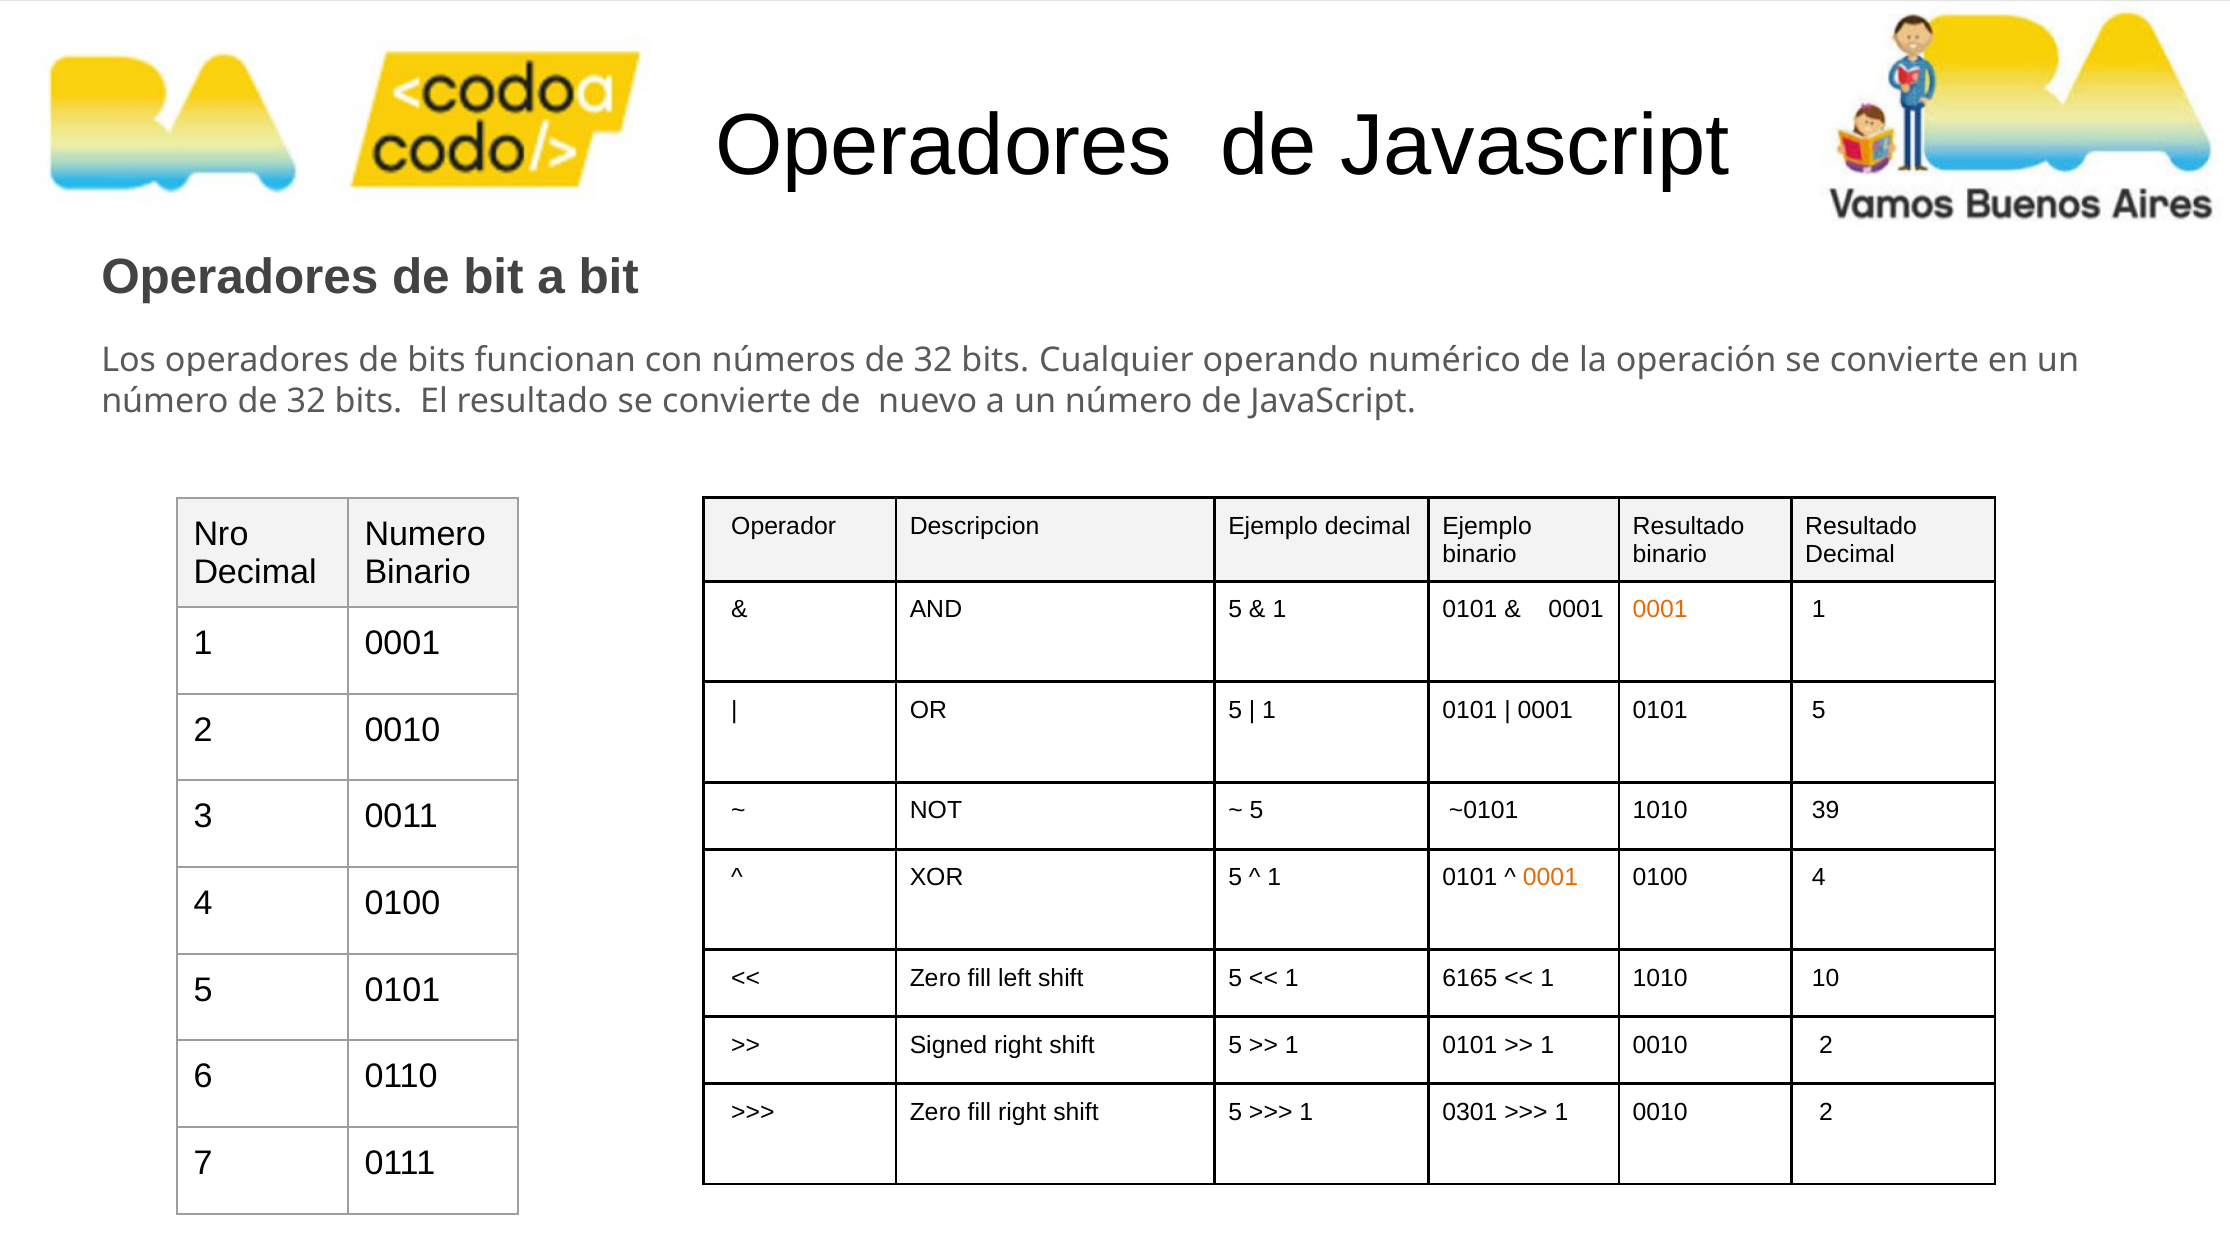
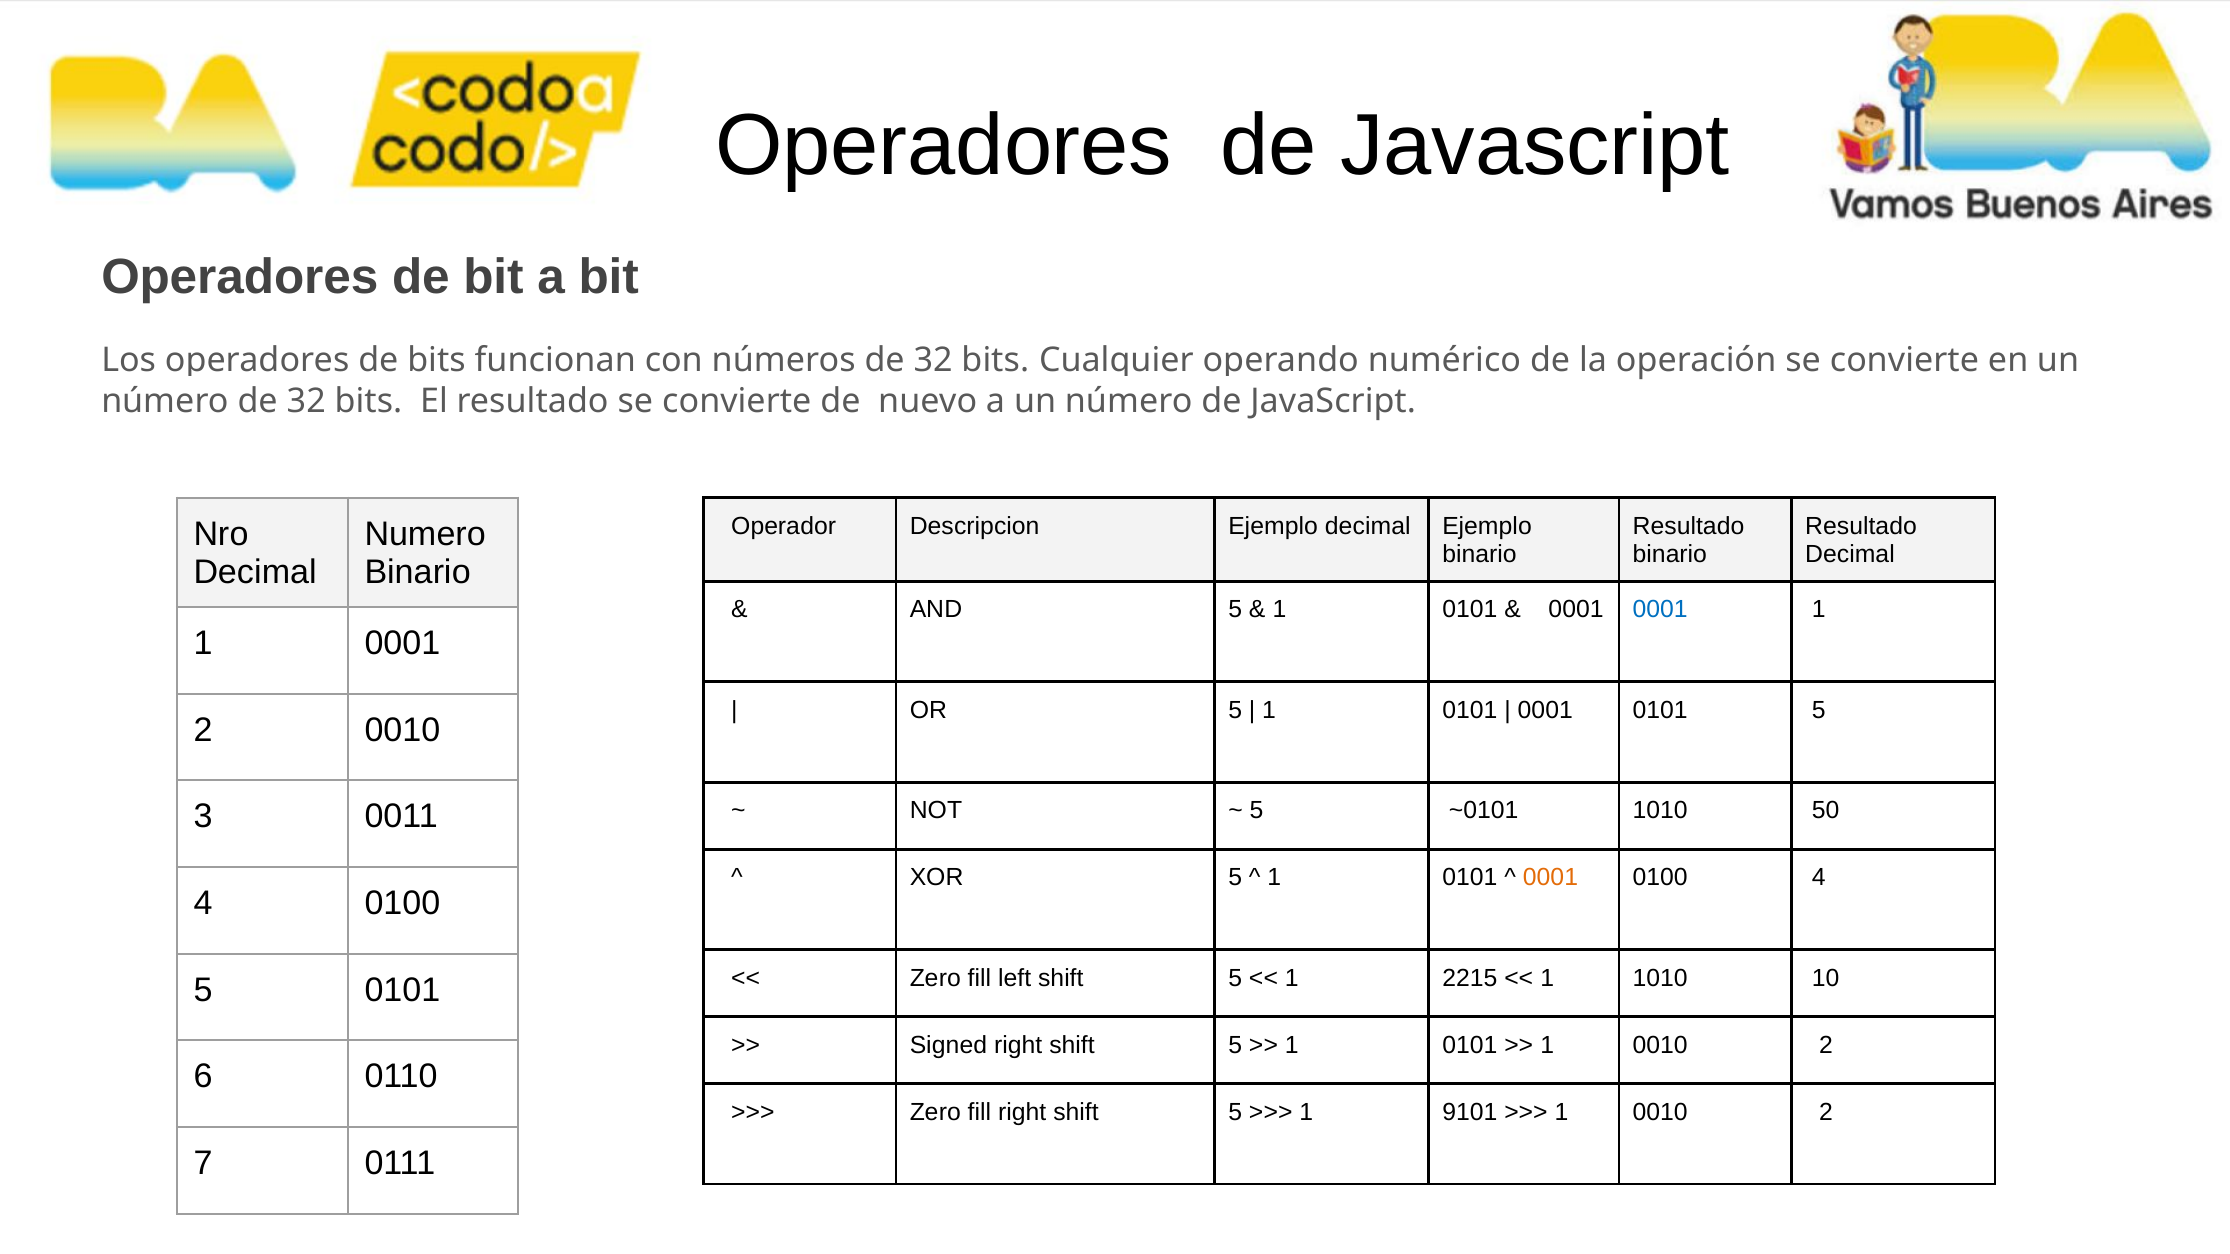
0001 at (1660, 610) colour: orange -> blue
39: 39 -> 50
6165: 6165 -> 2215
0301: 0301 -> 9101
